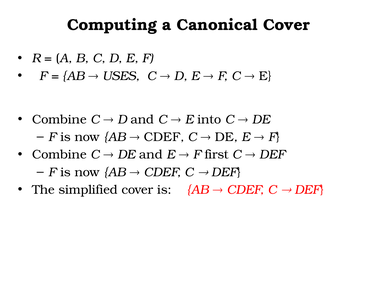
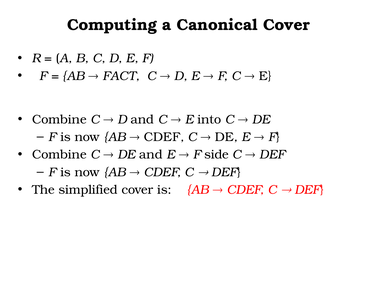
USES: USES -> FACT
first: first -> side
